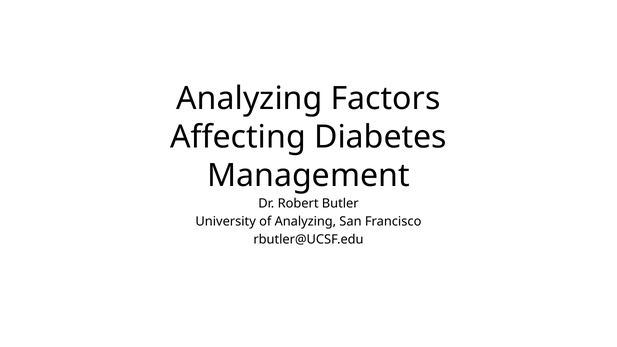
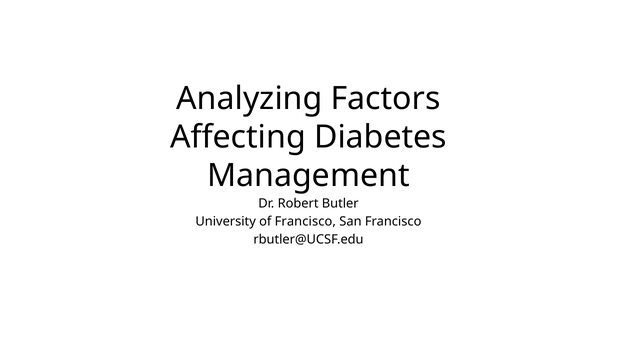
of Analyzing: Analyzing -> Francisco
